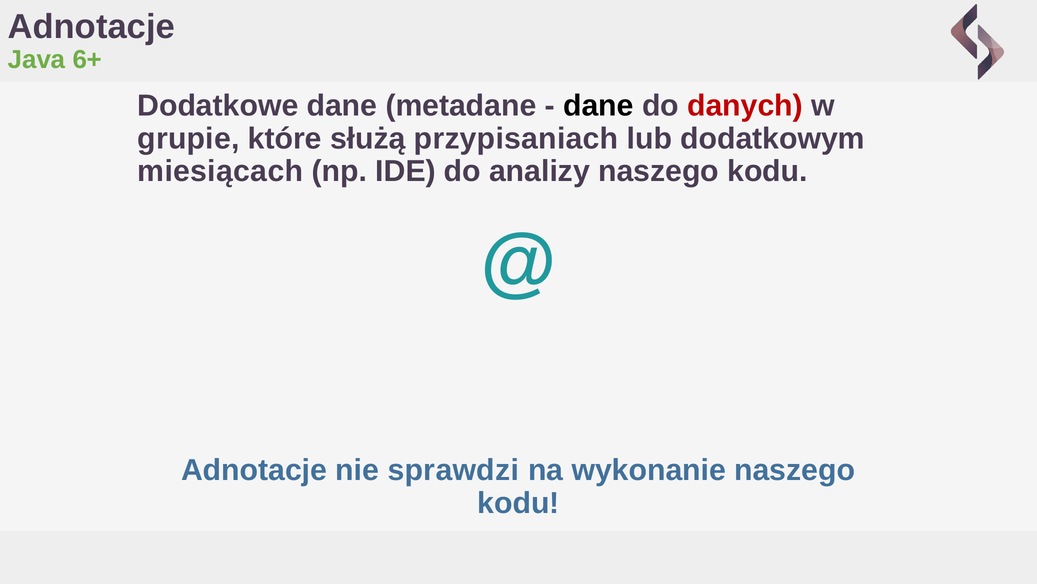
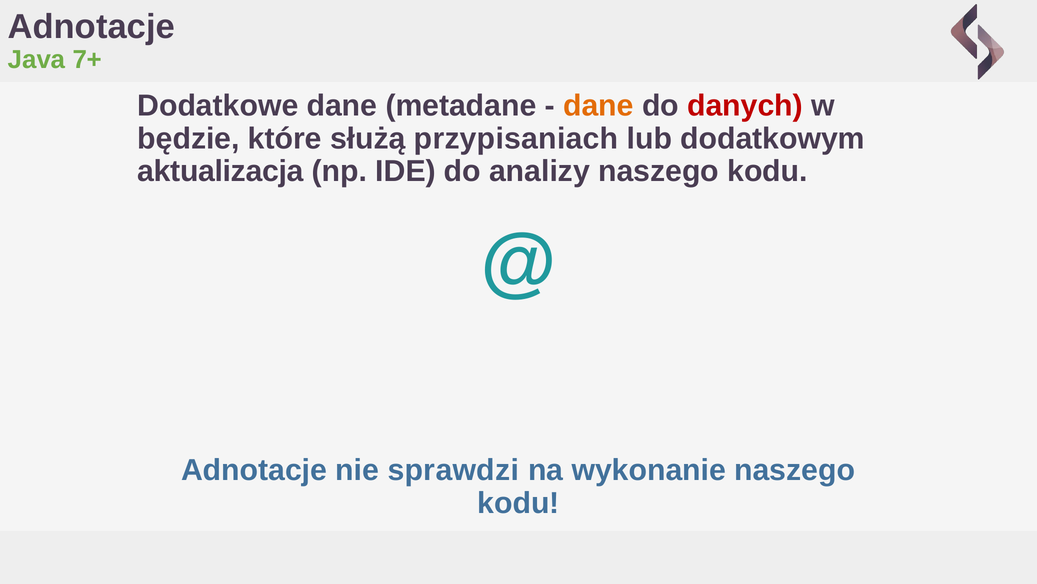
6+: 6+ -> 7+
dane at (598, 106) colour: black -> orange
grupie: grupie -> będzie
miesiącach: miesiącach -> aktualizacja
